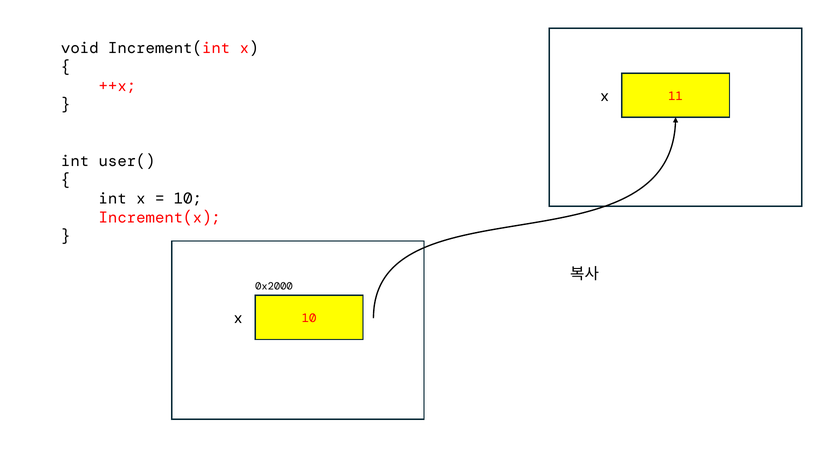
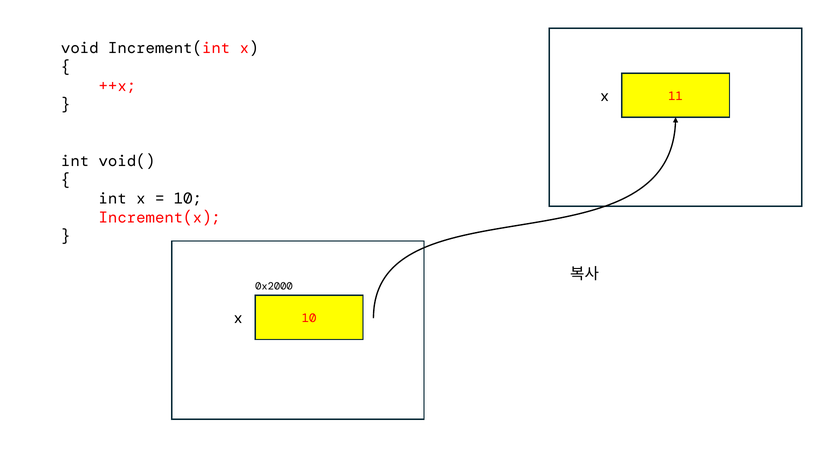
user(: user( -> void(
